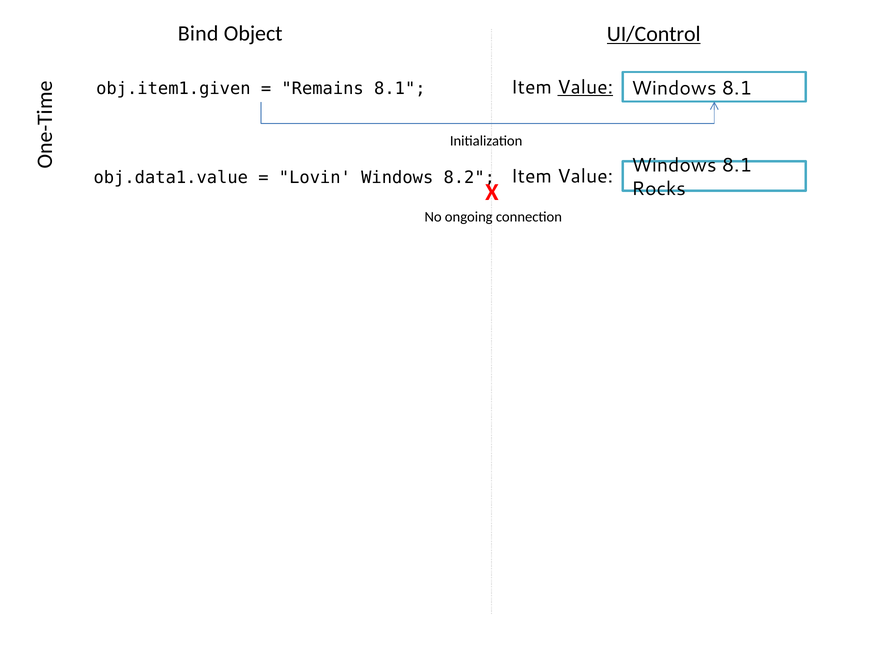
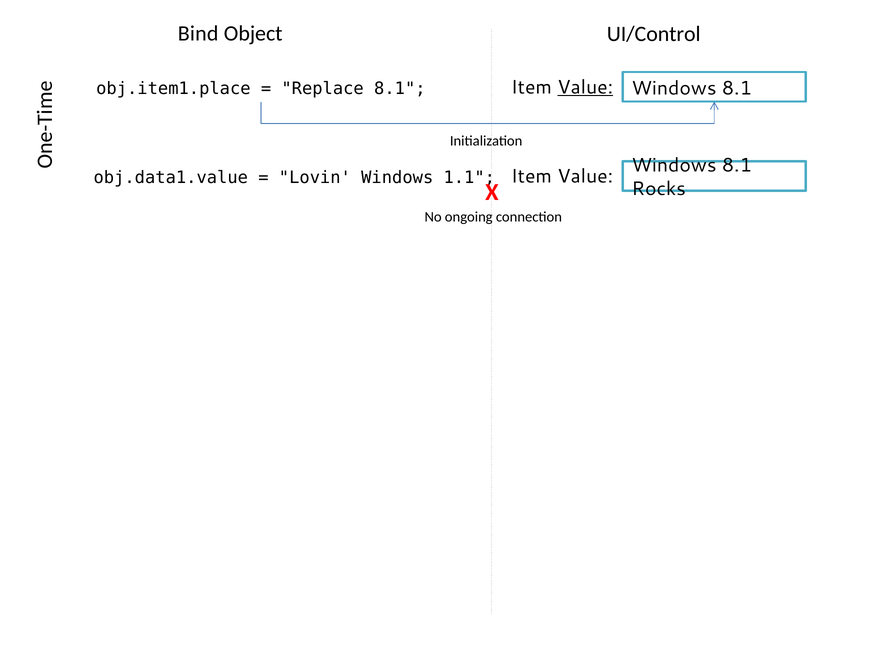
UI/Control underline: present -> none
obj.item1.given: obj.item1.given -> obj.item1.place
Remains: Remains -> Replace
8.2: 8.2 -> 1.1
